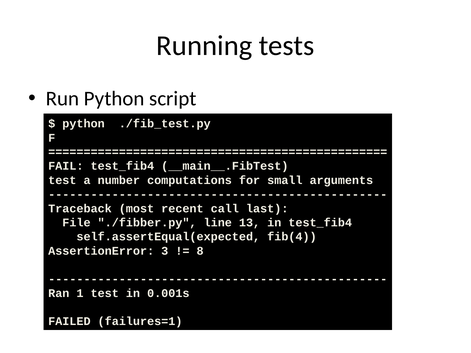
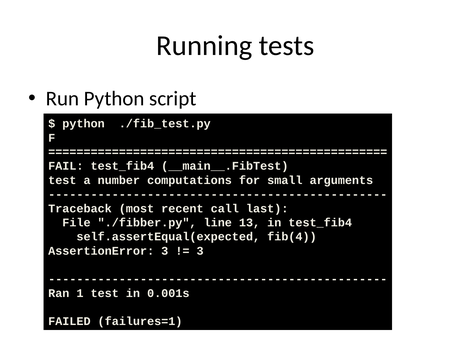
8 at (200, 251): 8 -> 3
